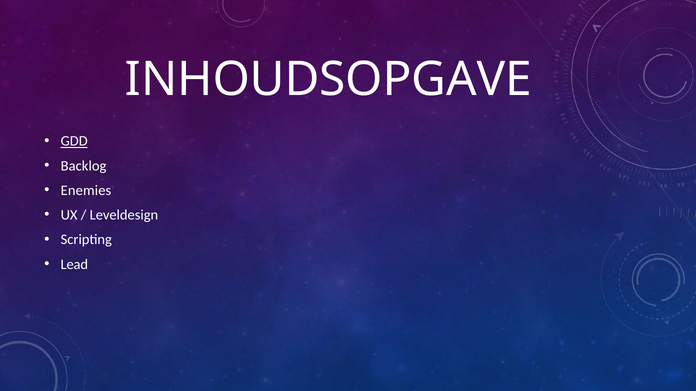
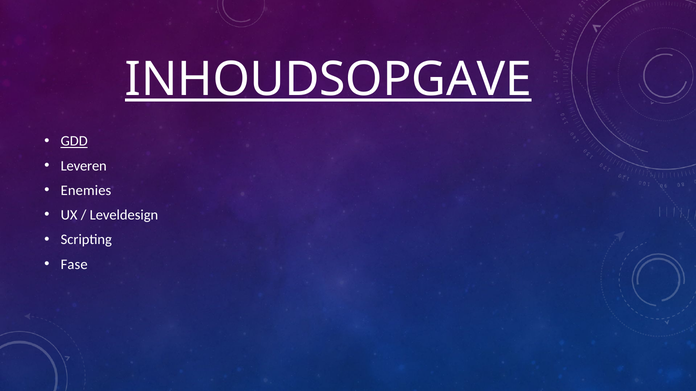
INHOUDSOPGAVE underline: none -> present
Backlog: Backlog -> Leveren
Lead: Lead -> Fase
